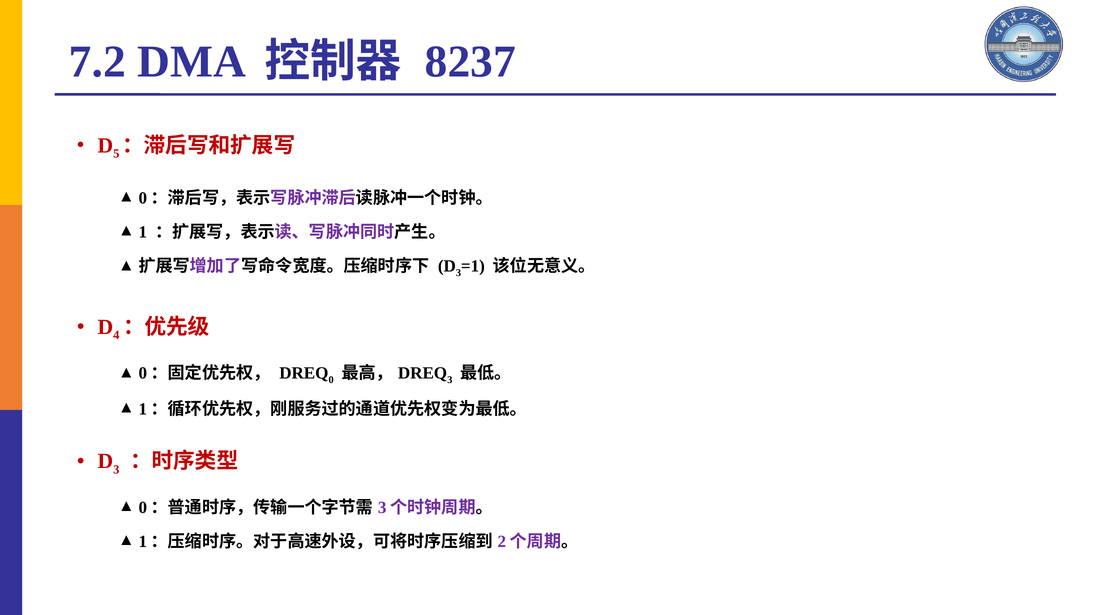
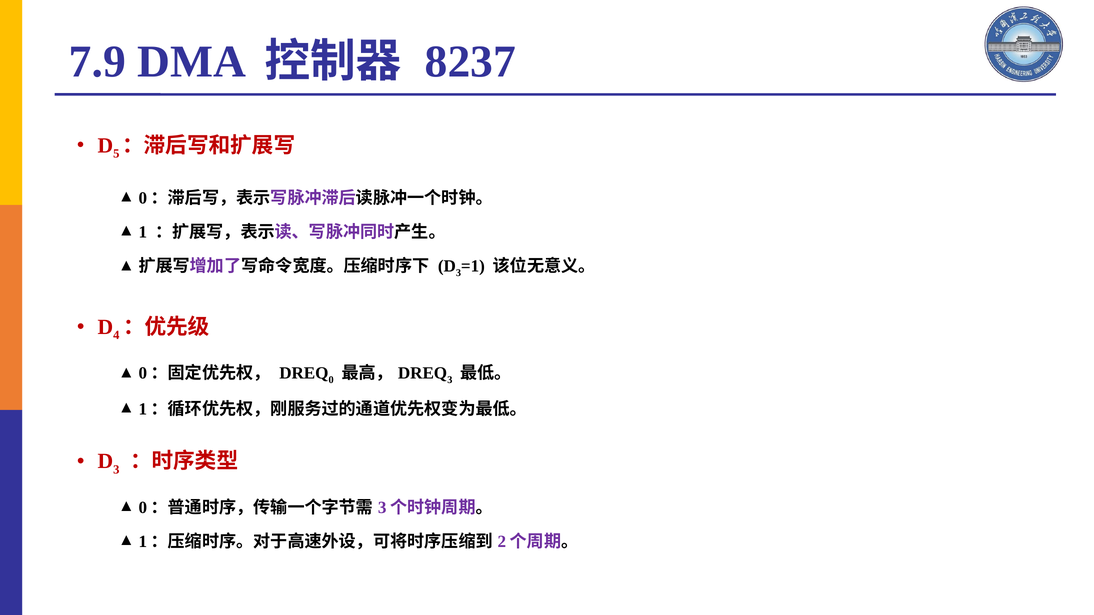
7.2: 7.2 -> 7.9
